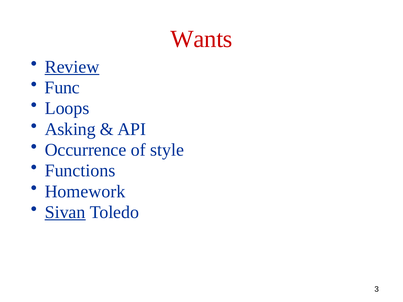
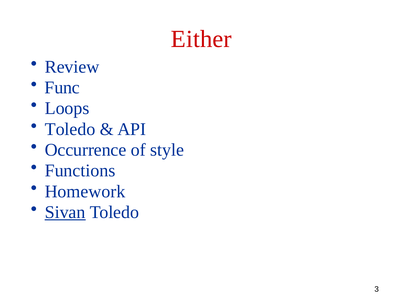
Wants: Wants -> Either
Review underline: present -> none
Asking at (70, 129): Asking -> Toledo
